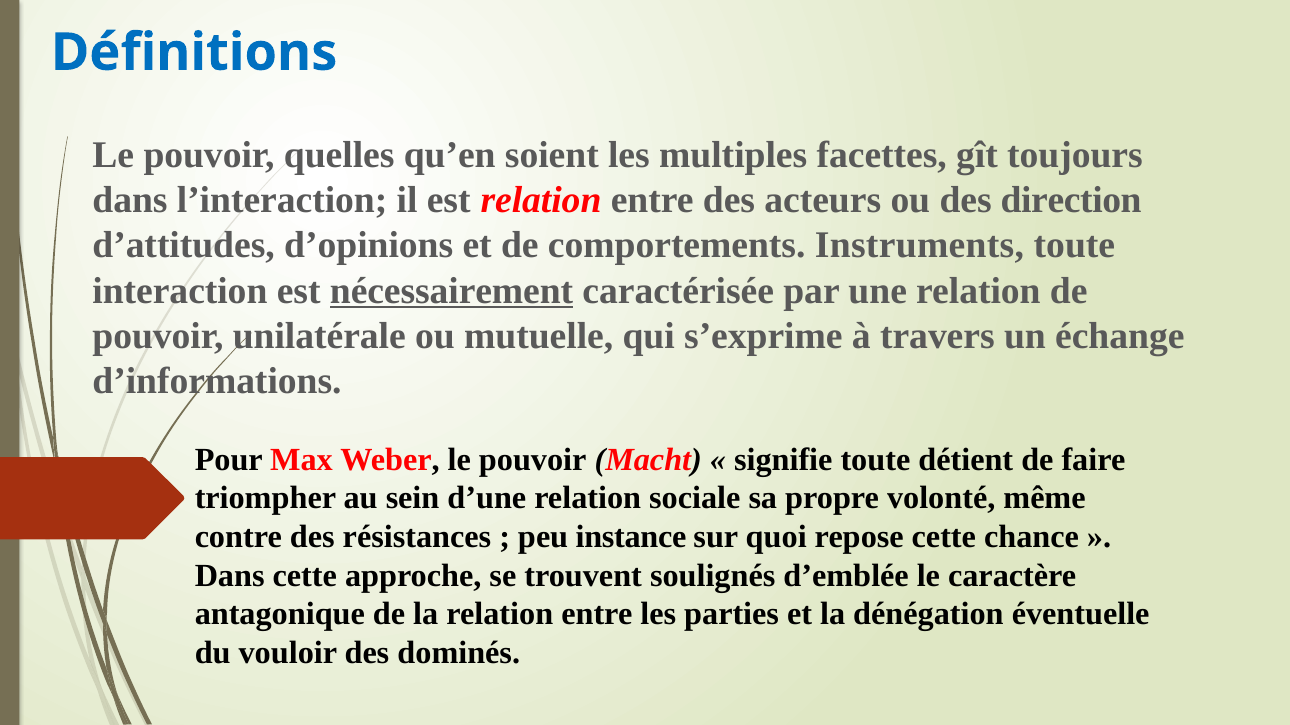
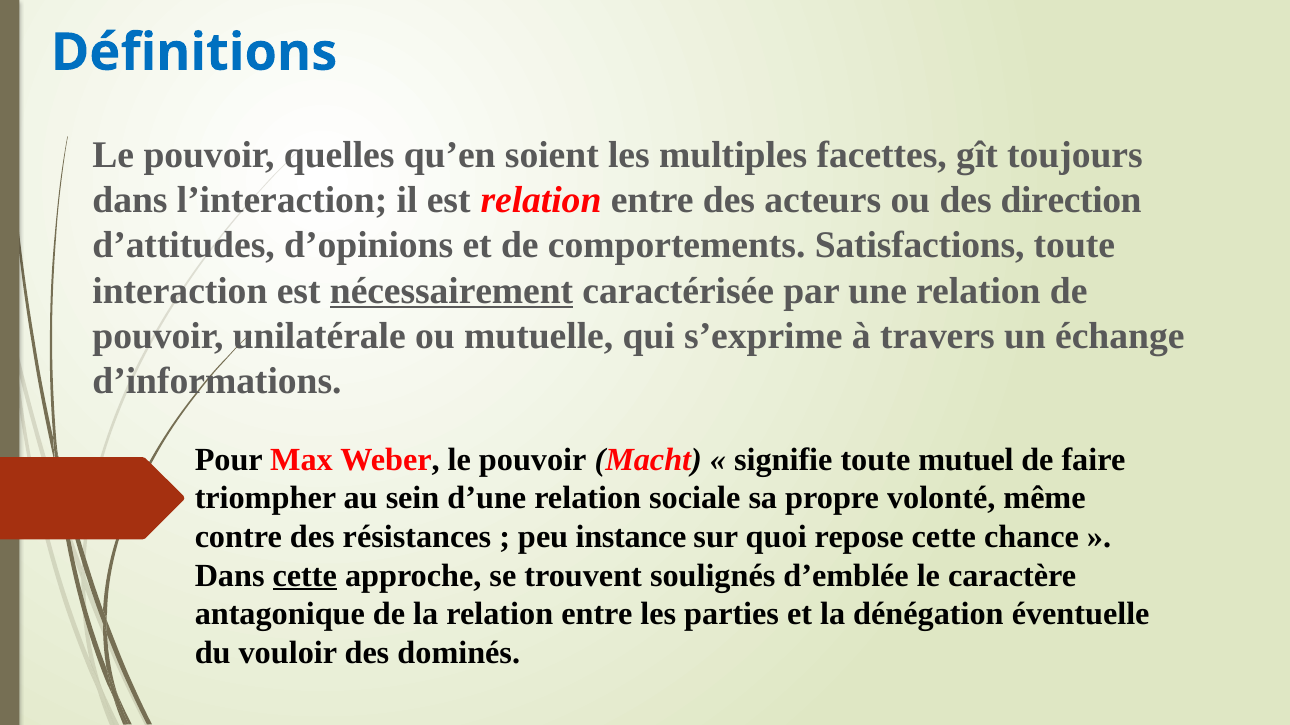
Instruments: Instruments -> Satisfactions
détient: détient -> mutuel
cette at (305, 576) underline: none -> present
